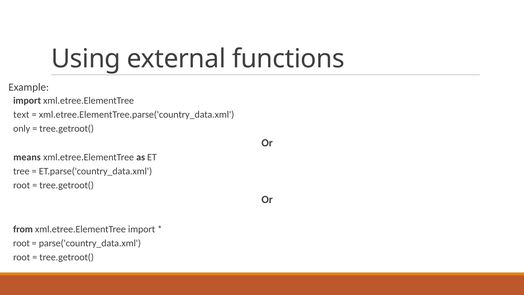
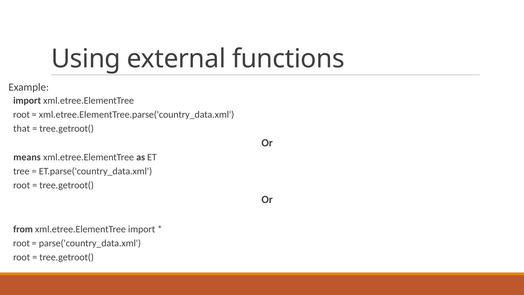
text at (21, 114): text -> root
only: only -> that
